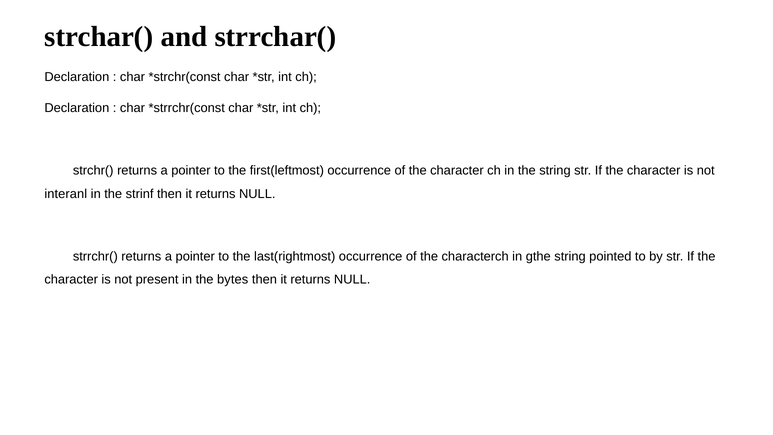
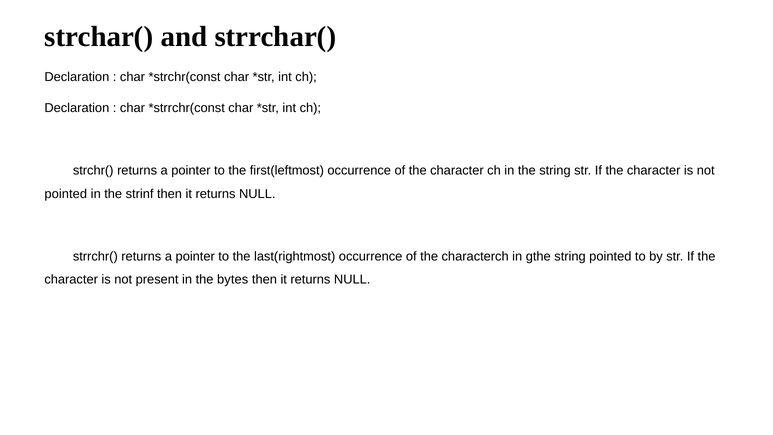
interanl at (66, 194): interanl -> pointed
